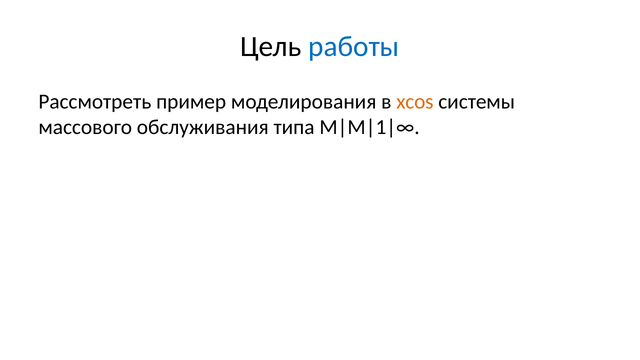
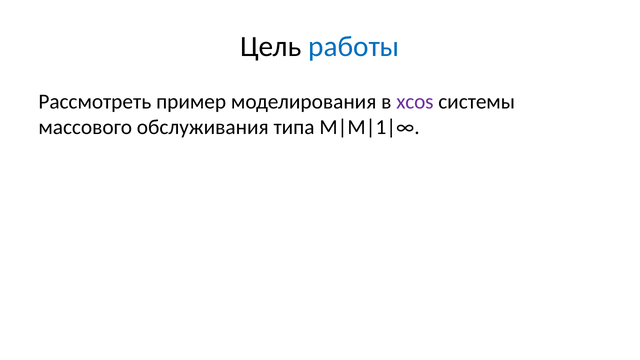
xcos colour: orange -> purple
